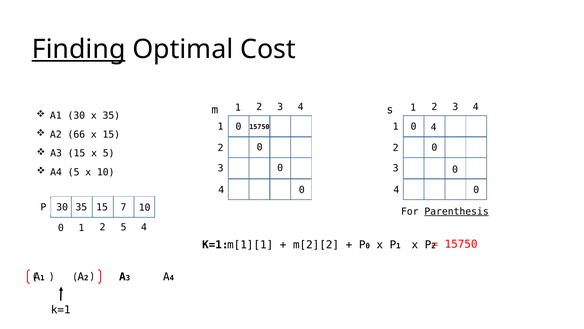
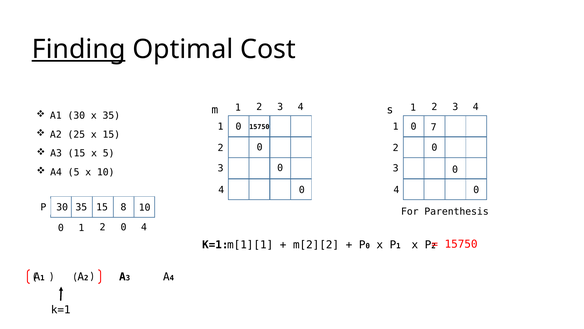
15750 4: 4 -> 7
66: 66 -> 25
7: 7 -> 8
Parenthesis underline: present -> none
1 5: 5 -> 0
